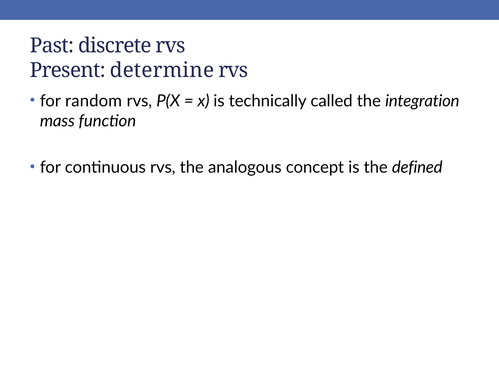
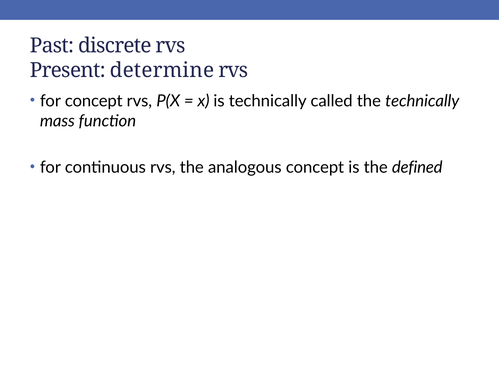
for random: random -> concept
the integration: integration -> technically
